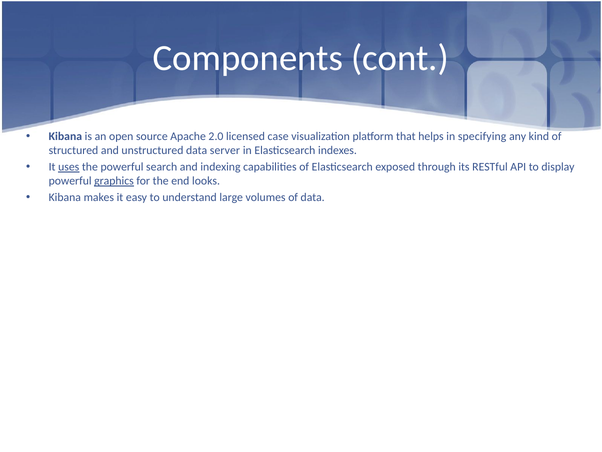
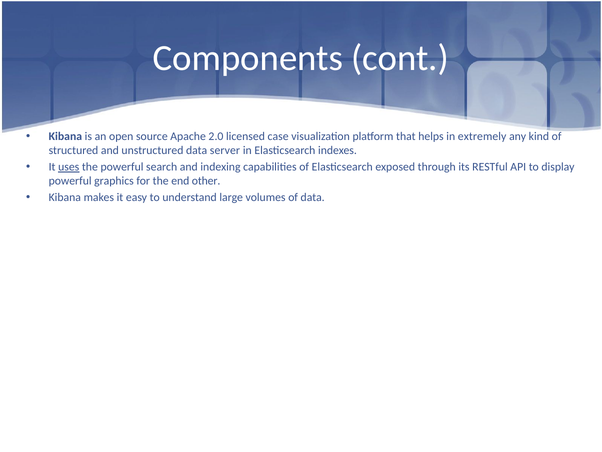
specifying: specifying -> extremely
graphics underline: present -> none
looks: looks -> other
